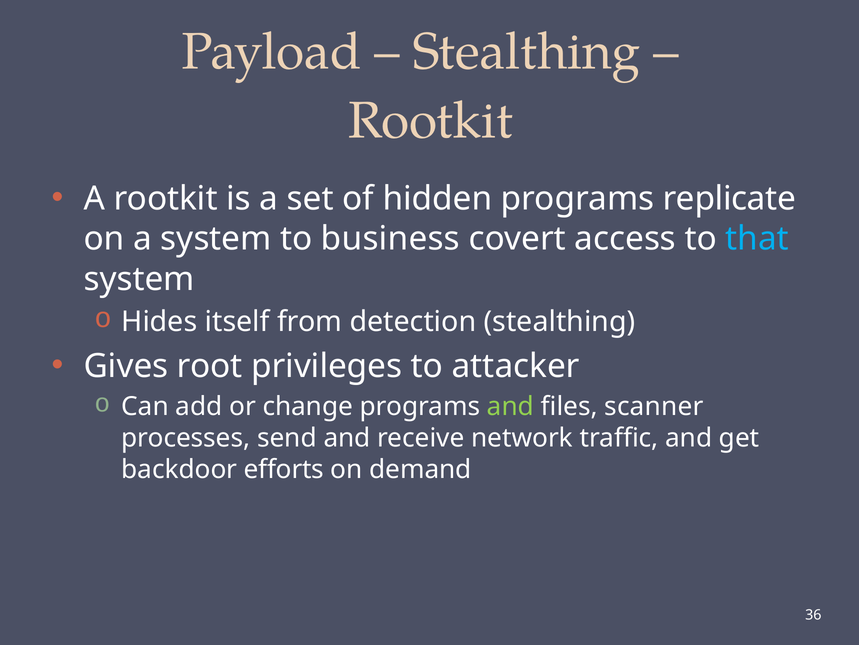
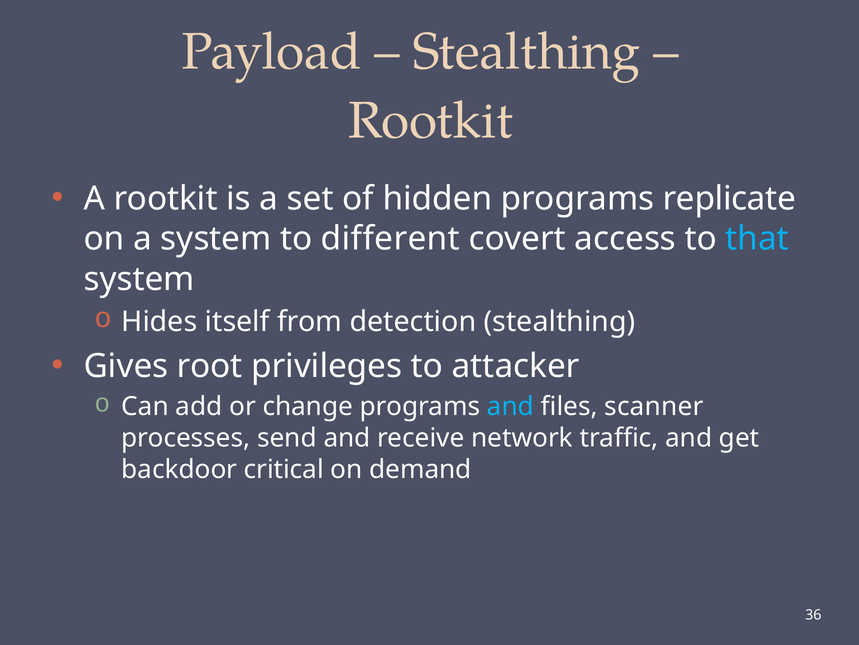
business: business -> different
and at (511, 406) colour: light green -> light blue
efforts: efforts -> critical
